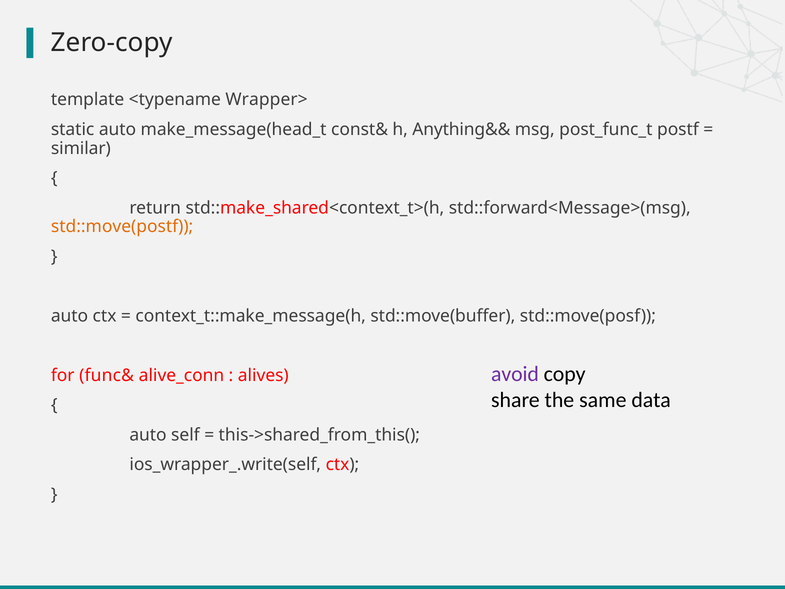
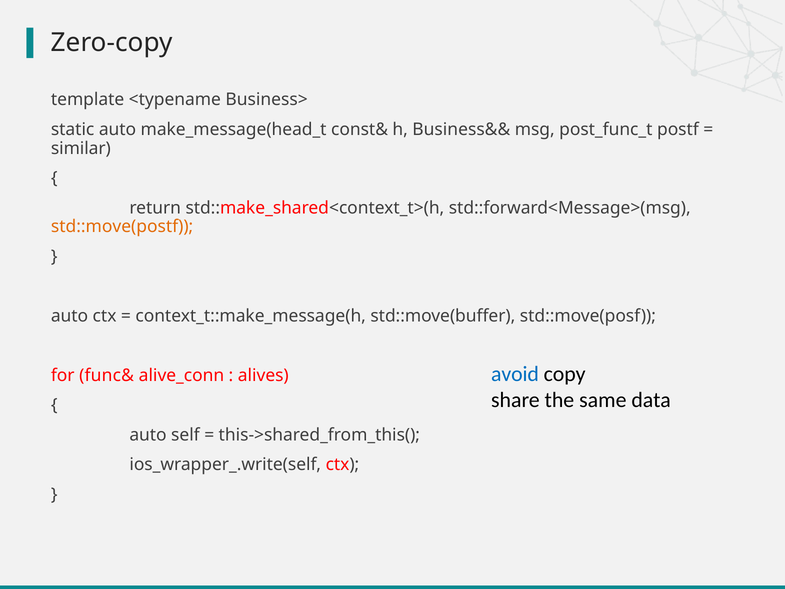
Wrapper>: Wrapper> -> Business>
Anything&&: Anything&& -> Business&&
avoid colour: purple -> blue
